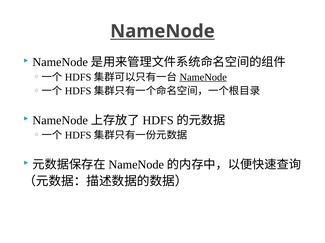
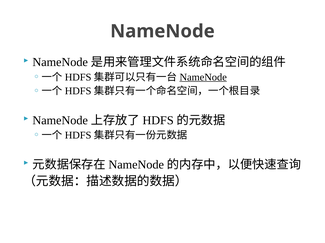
NameNode at (162, 31) underline: present -> none
